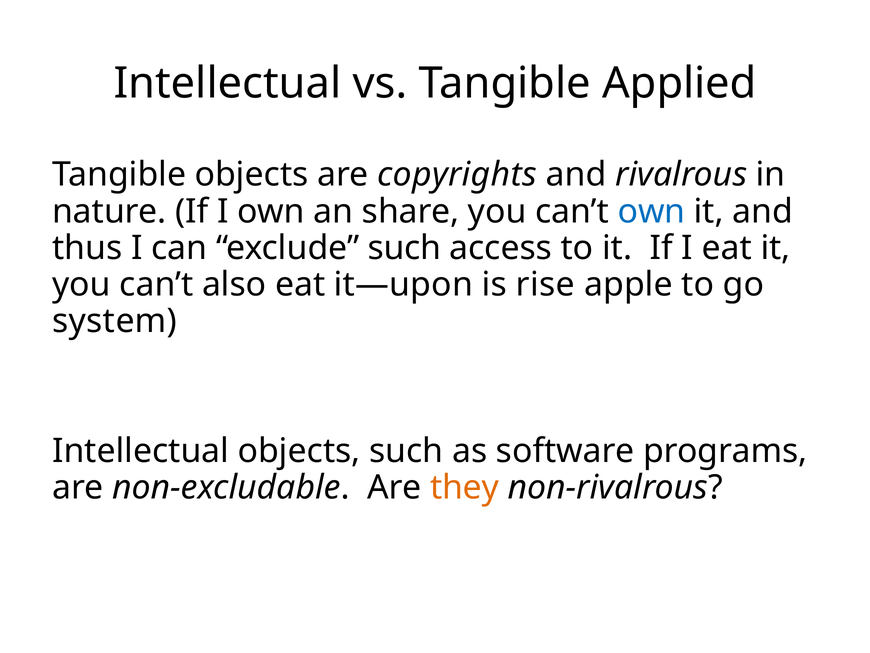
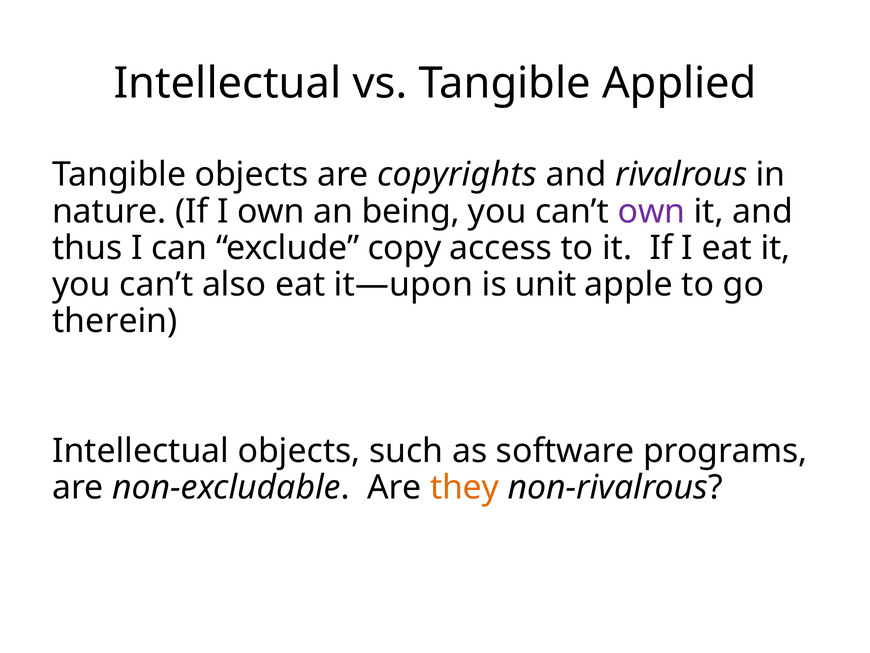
share: share -> being
own at (652, 211) colour: blue -> purple
exclude such: such -> copy
rise: rise -> unit
system: system -> therein
